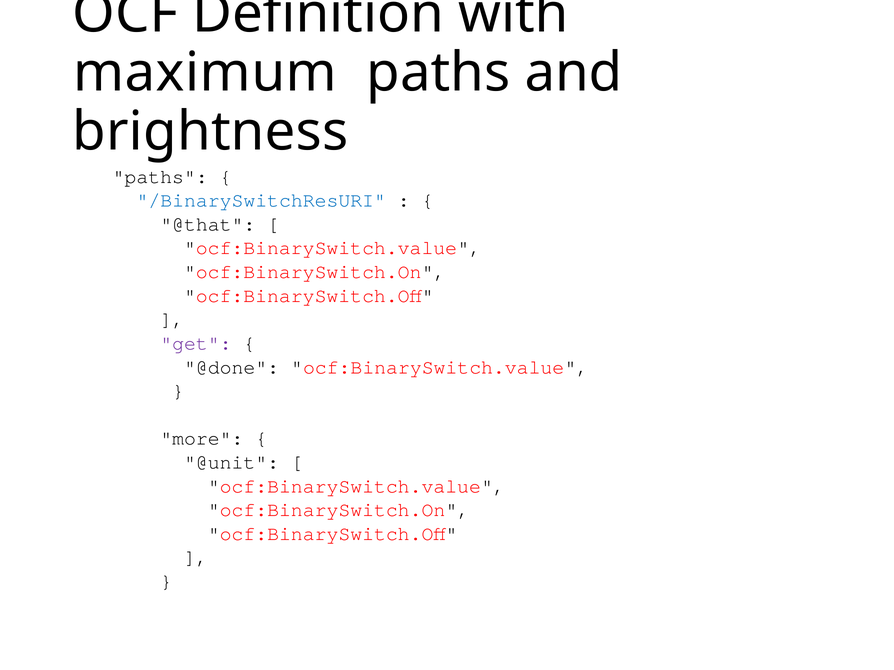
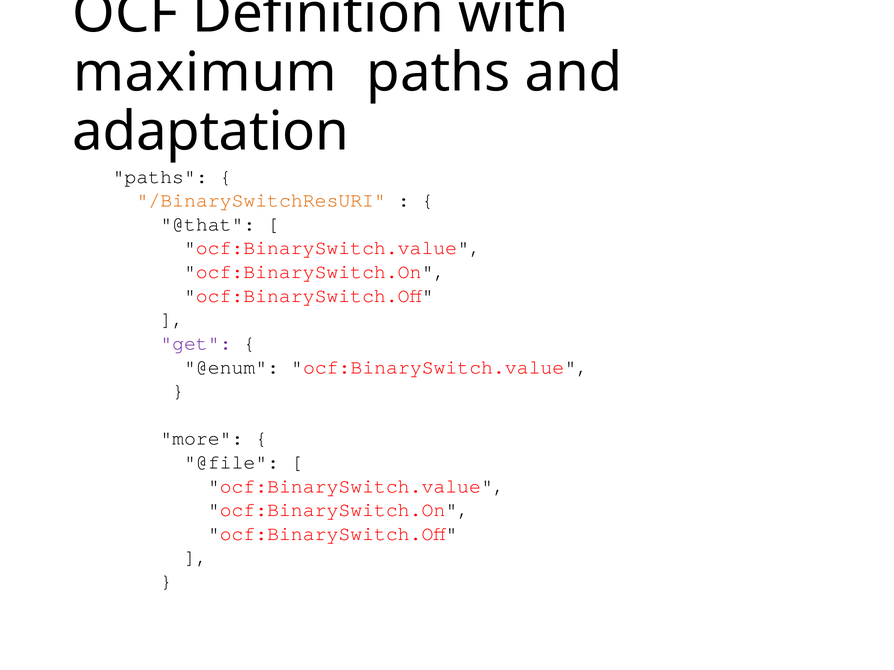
brightness: brightness -> adaptation
/BinarySwitchResURI colour: blue -> orange
@done: @done -> @enum
@unit: @unit -> @file
